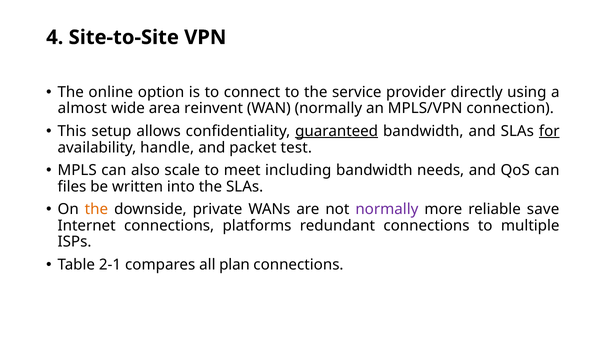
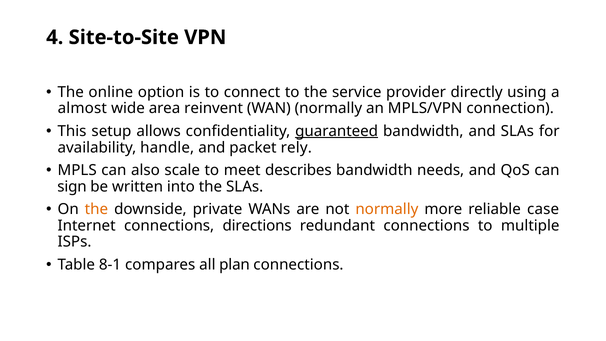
for underline: present -> none
test: test -> rely
including: including -> describes
files: files -> sign
normally at (387, 209) colour: purple -> orange
save: save -> case
platforms: platforms -> directions
2-1: 2-1 -> 8-1
